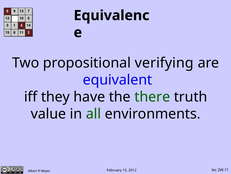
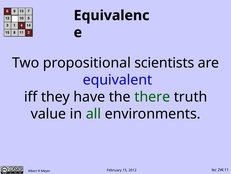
verifying: verifying -> scientists
